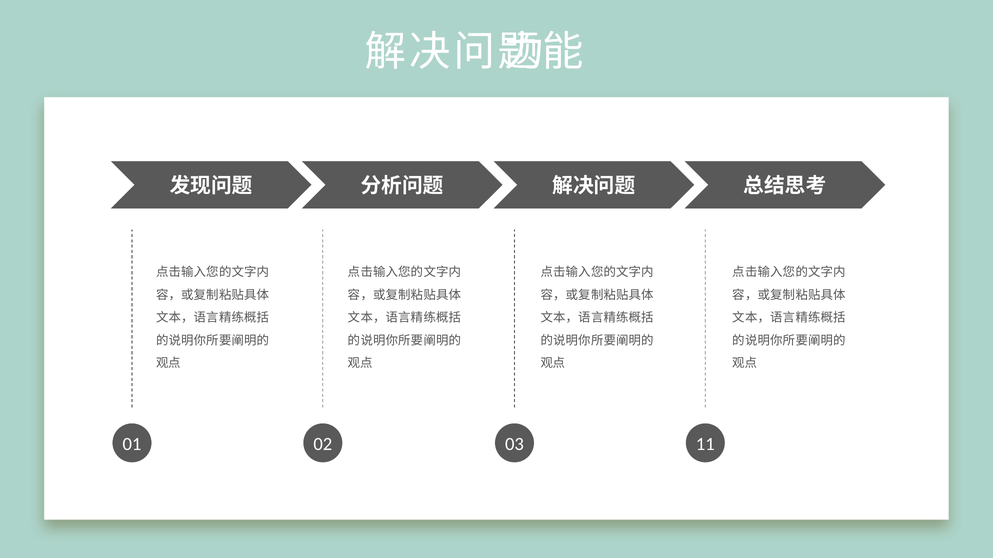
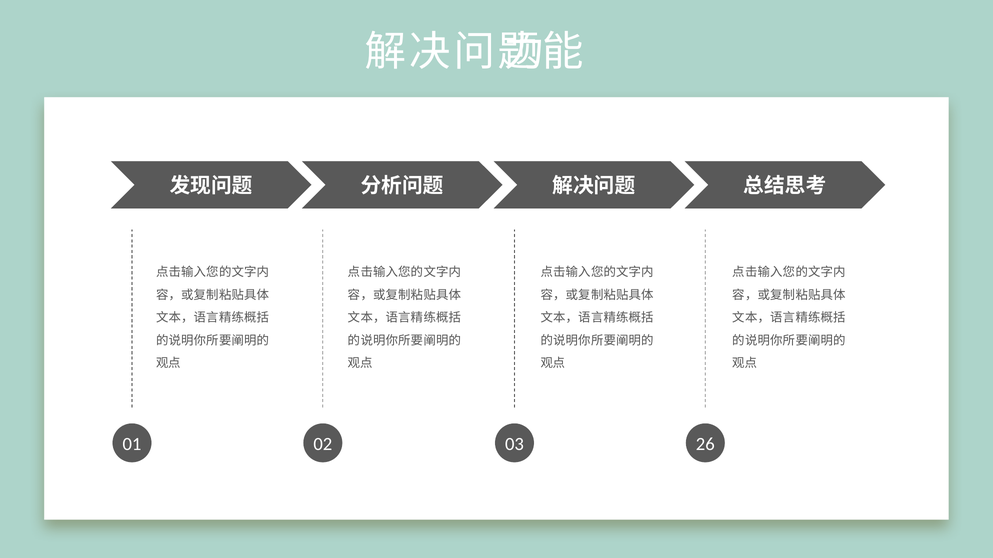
11: 11 -> 26
